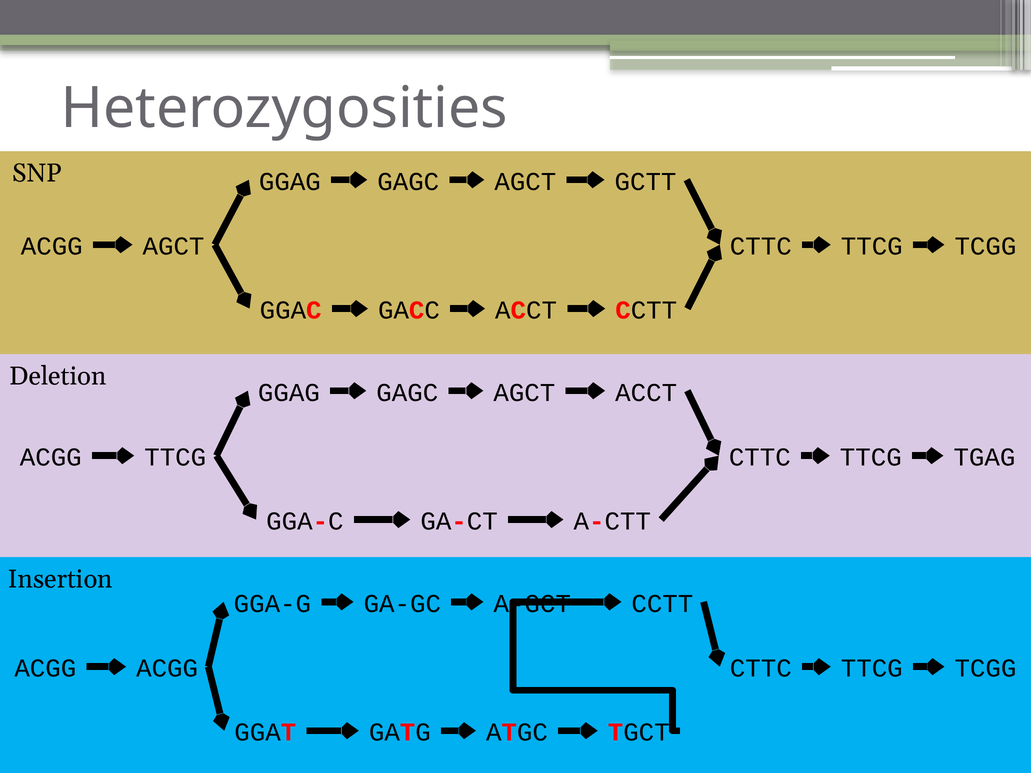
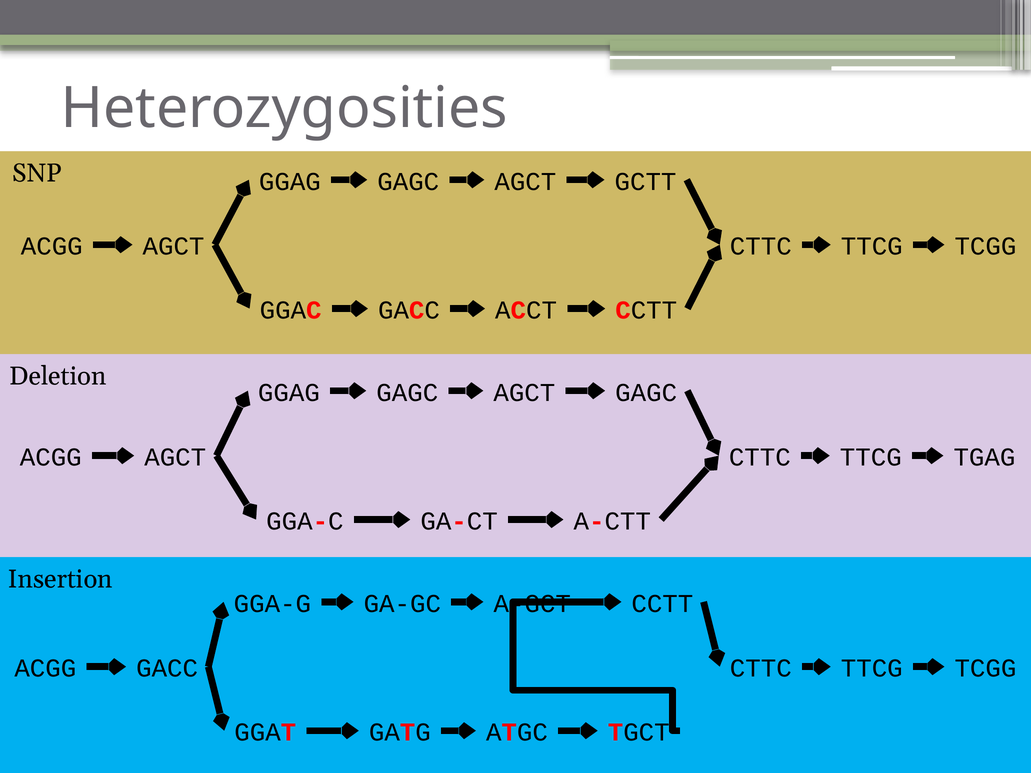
AGCT ACCT: ACCT -> GAGC
TTCG at (175, 458): TTCG -> AGCT
ACGG ACGG: ACGG -> GACC
